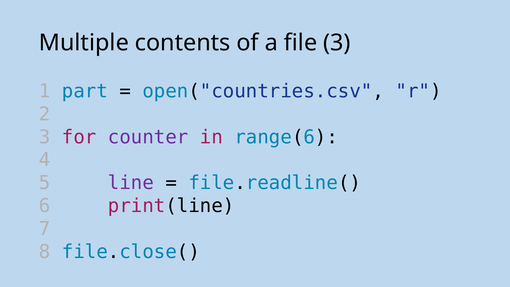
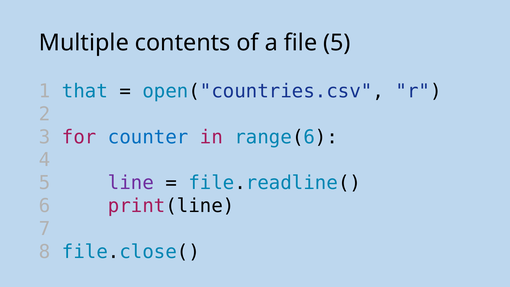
file 3: 3 -> 5
part: part -> that
counter colour: purple -> blue
